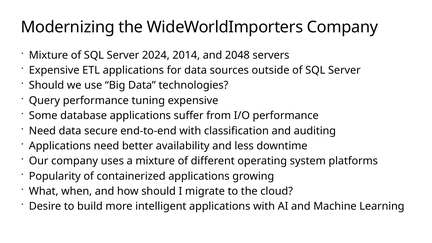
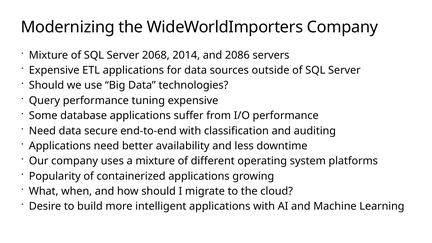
2024: 2024 -> 2068
2048: 2048 -> 2086
